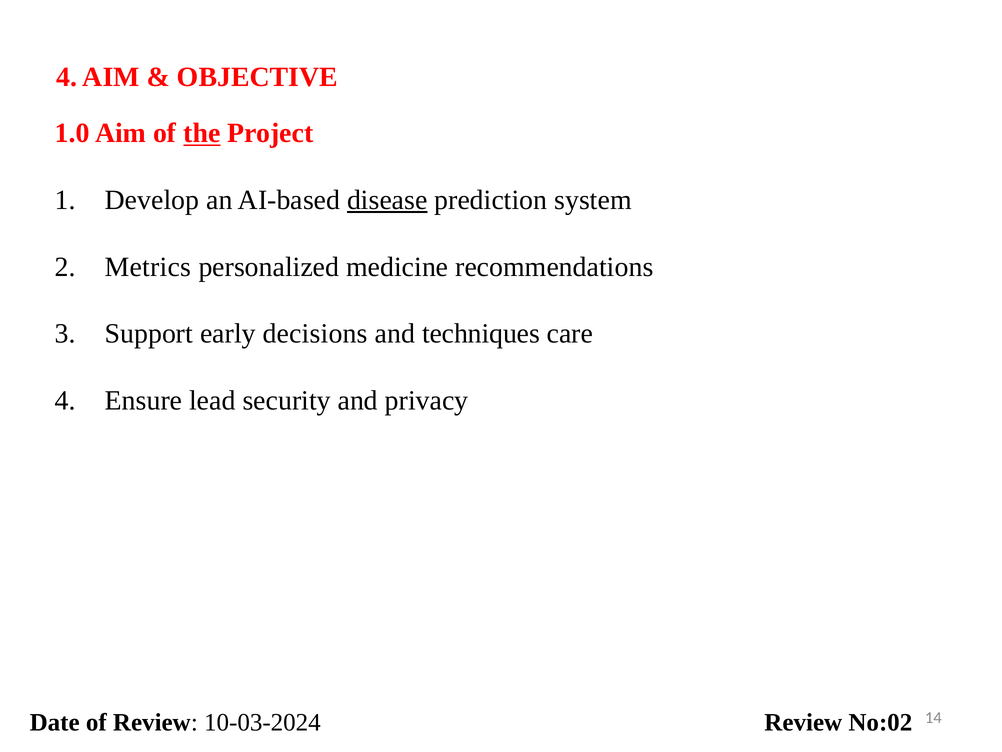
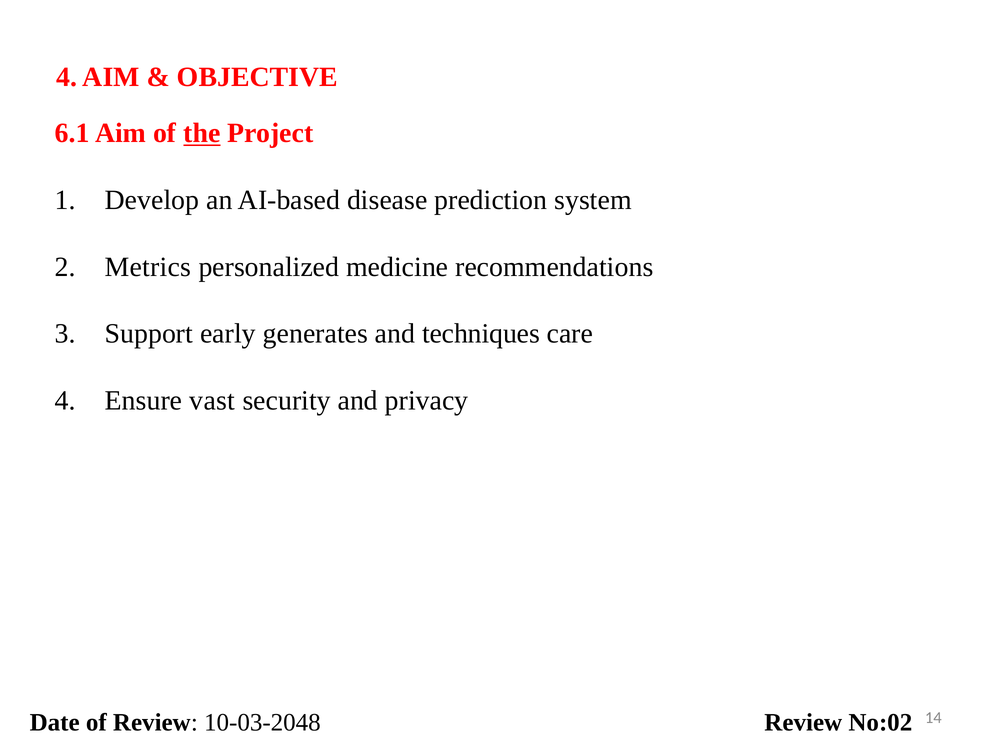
1.0: 1.0 -> 6.1
disease underline: present -> none
decisions: decisions -> generates
lead: lead -> vast
10-03-2024: 10-03-2024 -> 10-03-2048
